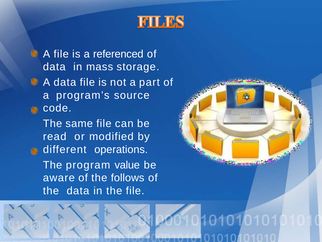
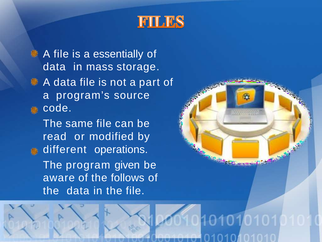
referenced: referenced -> essentially
value: value -> given
